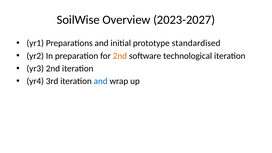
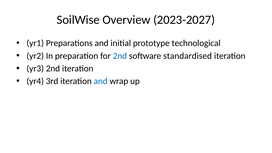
standardised: standardised -> technological
2nd at (120, 56) colour: orange -> blue
technological: technological -> standardised
